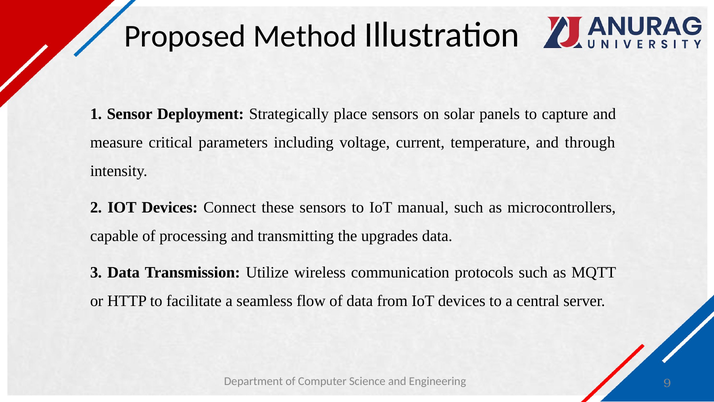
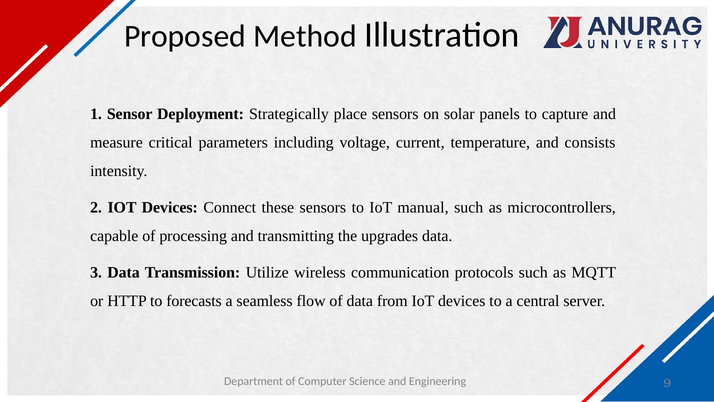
through: through -> consists
facilitate: facilitate -> forecasts
